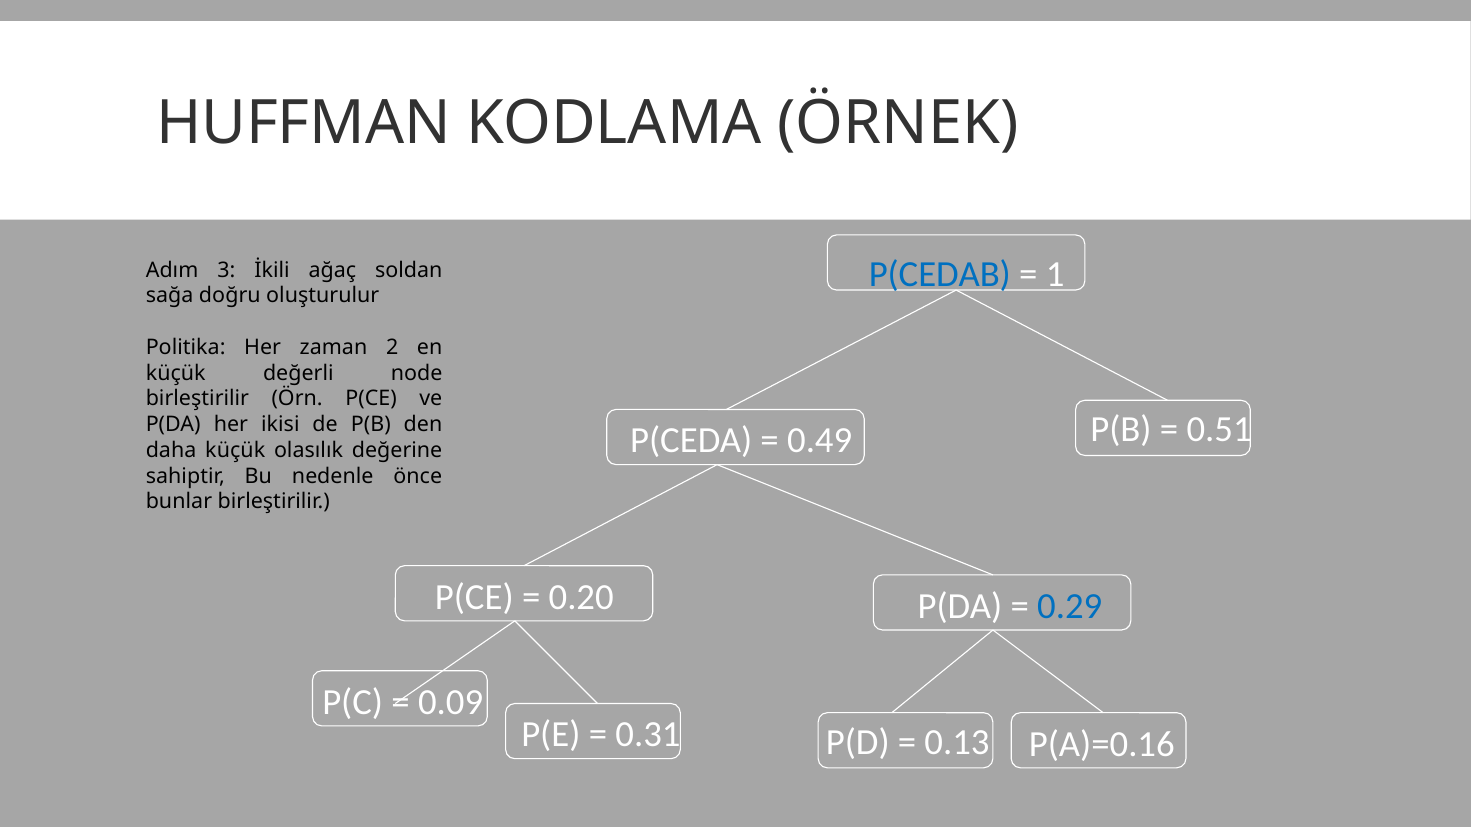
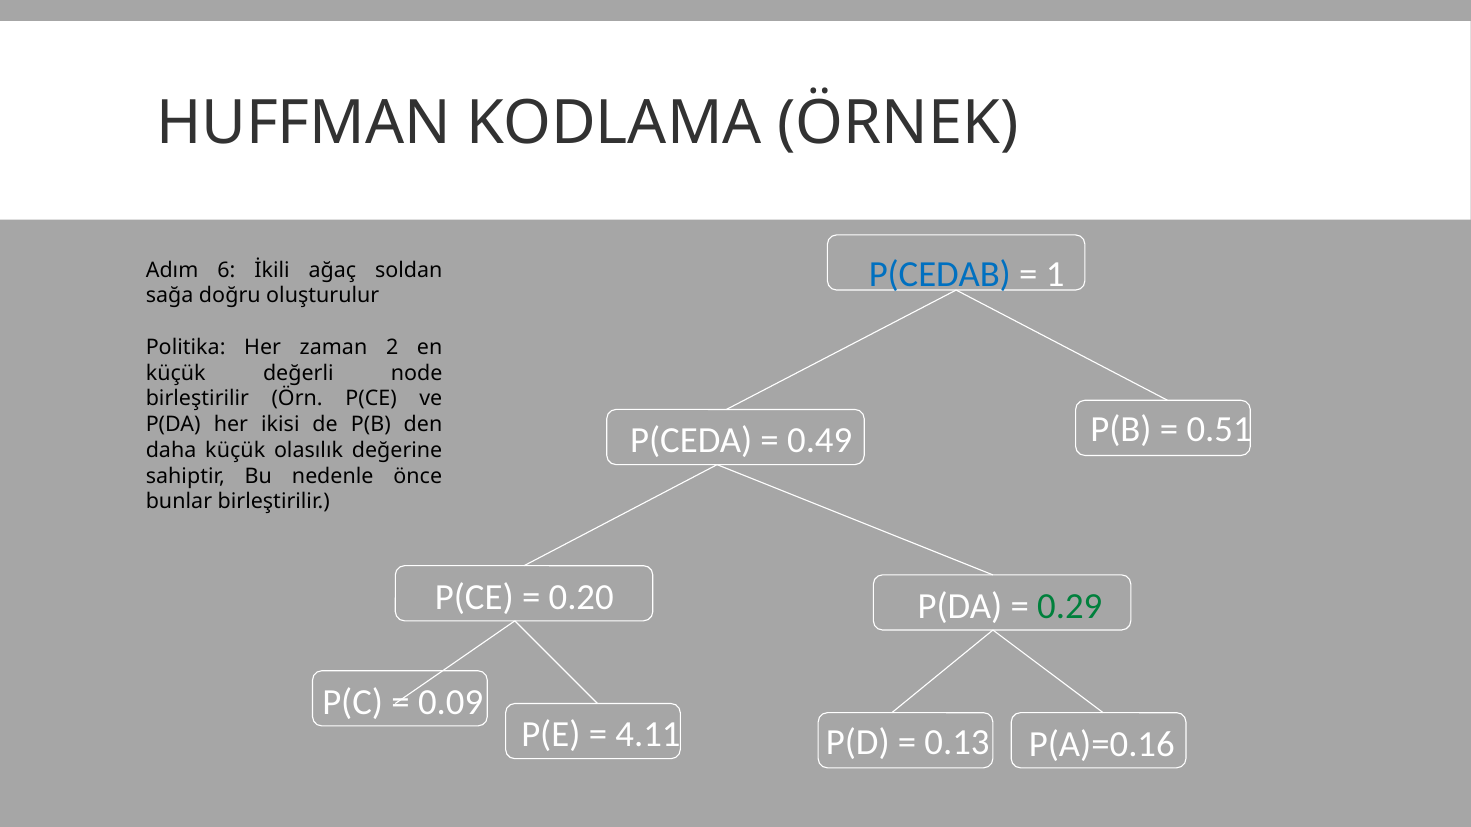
3: 3 -> 6
0.29 colour: blue -> green
0.31: 0.31 -> 4.11
